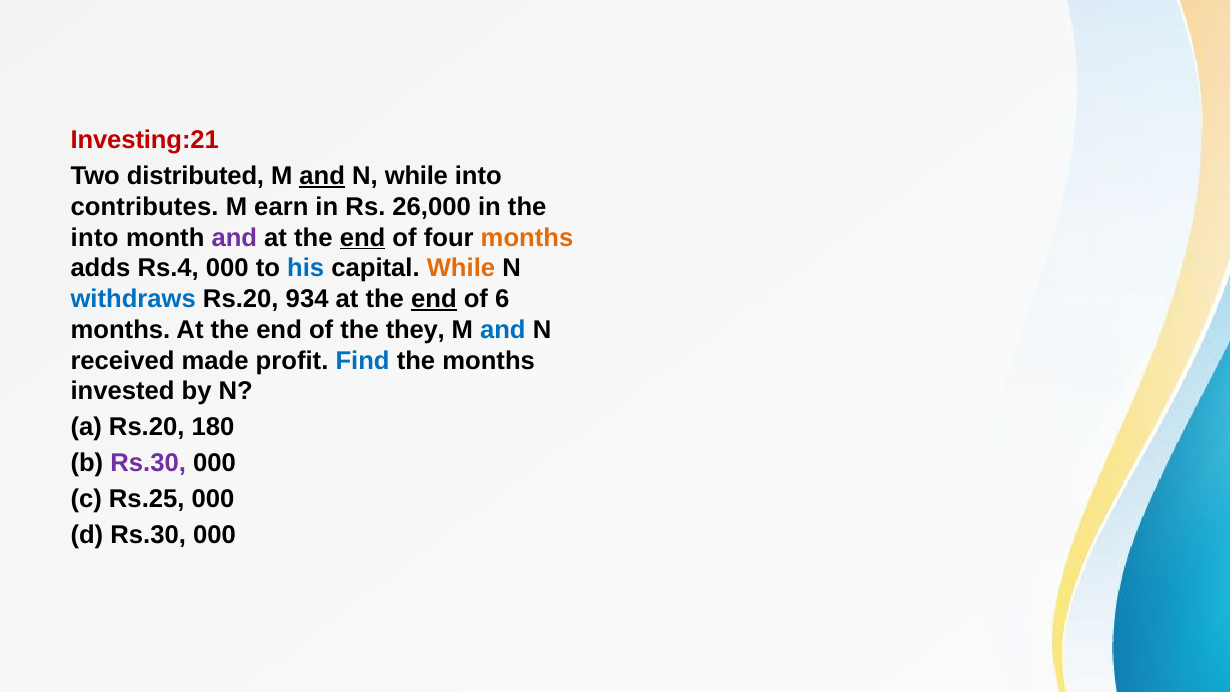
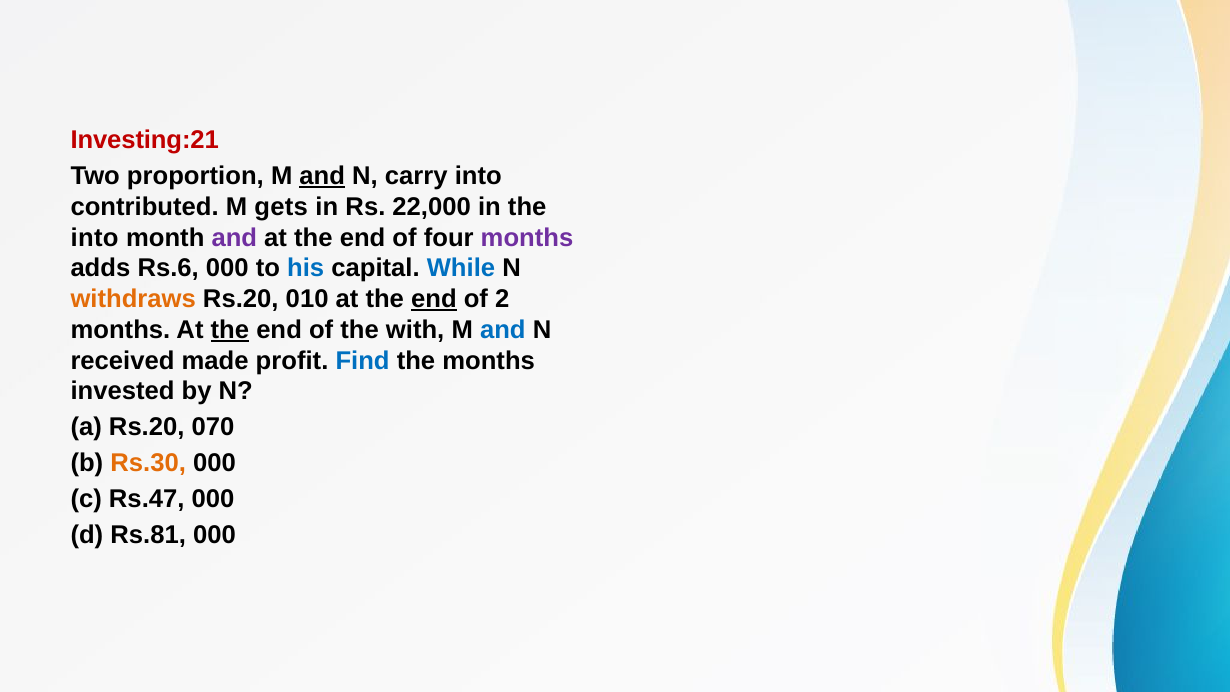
distributed: distributed -> proportion
N while: while -> carry
contributes: contributes -> contributed
earn: earn -> gets
26,000: 26,000 -> 22,000
end at (363, 238) underline: present -> none
months at (527, 238) colour: orange -> purple
Rs.4: Rs.4 -> Rs.6
While at (461, 268) colour: orange -> blue
withdraws colour: blue -> orange
934: 934 -> 010
6: 6 -> 2
the at (230, 330) underline: none -> present
they: they -> with
180: 180 -> 070
Rs.30 at (148, 463) colour: purple -> orange
Rs.25: Rs.25 -> Rs.47
d Rs.30: Rs.30 -> Rs.81
